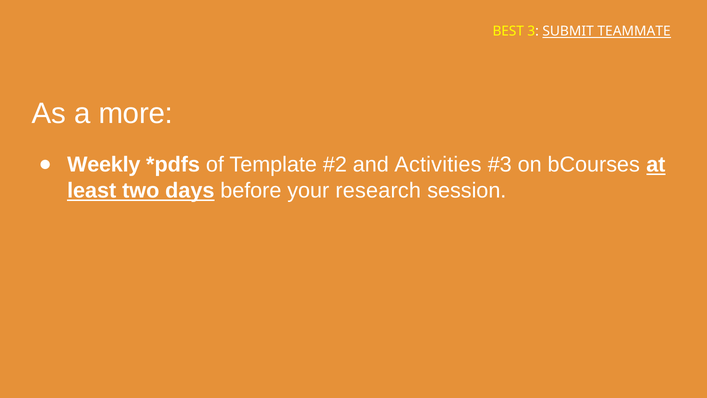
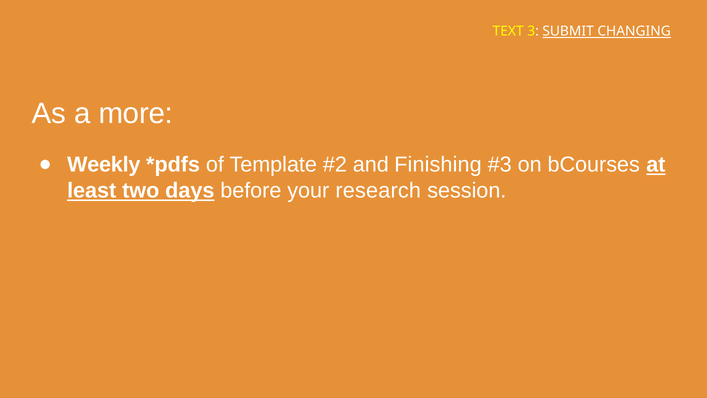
BEST: BEST -> TEXT
TEAMMATE: TEAMMATE -> CHANGING
Activities: Activities -> Finishing
